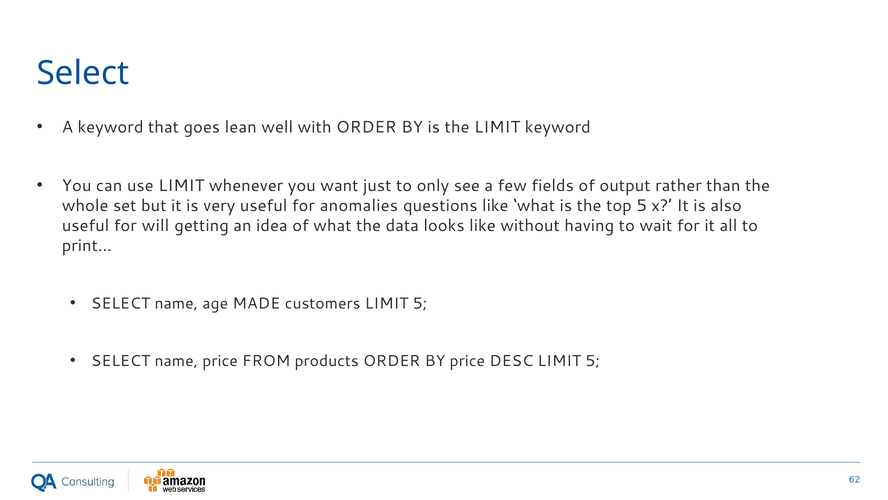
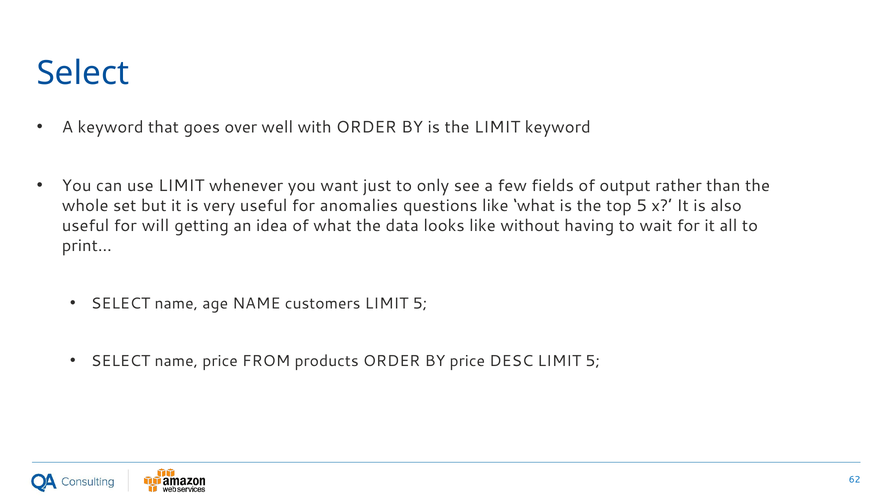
lean: lean -> over
age MADE: MADE -> NAME
